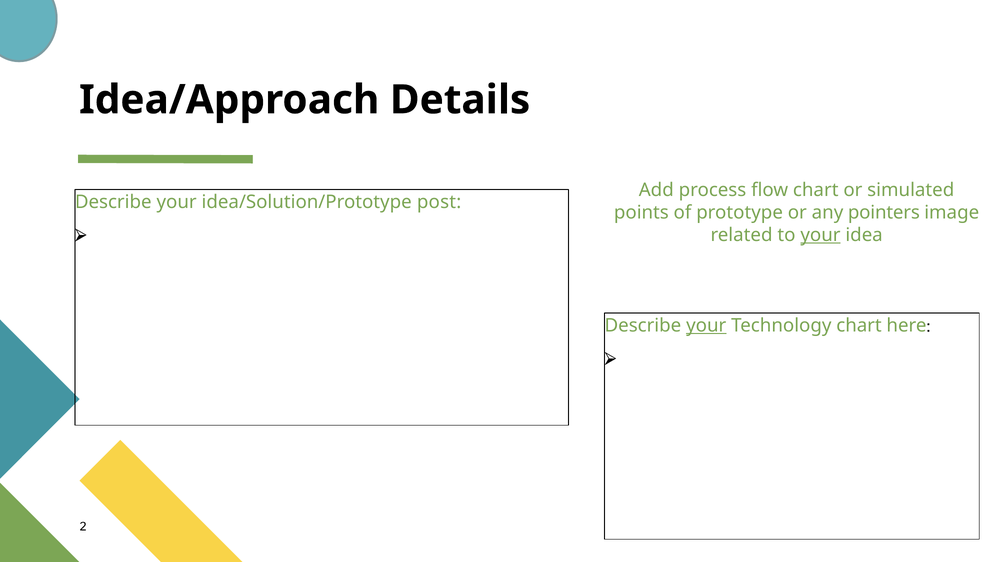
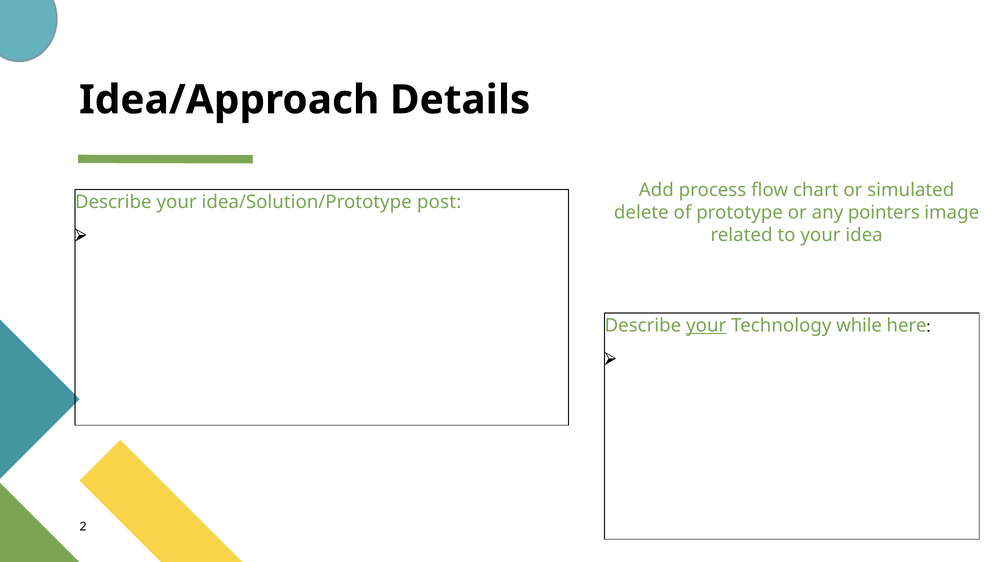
points: points -> delete
your at (820, 235) underline: present -> none
Technology chart: chart -> while
